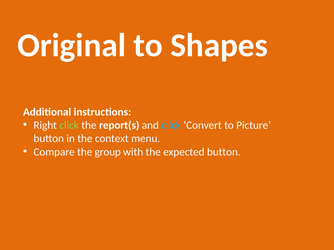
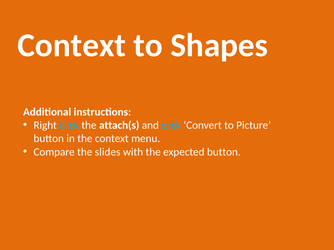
Original at (72, 45): Original -> Context
click at (69, 125) colour: light green -> light blue
report(s: report(s -> attach(s
group: group -> slides
